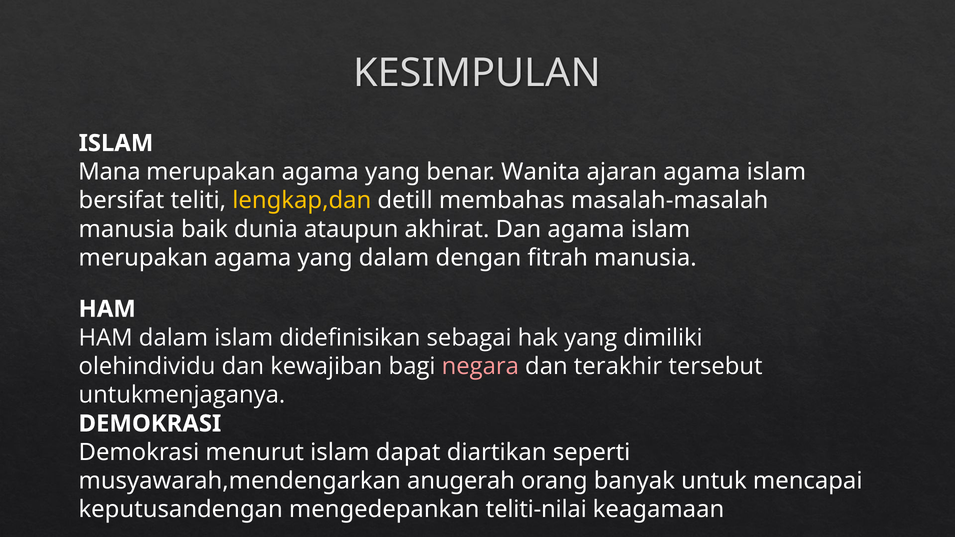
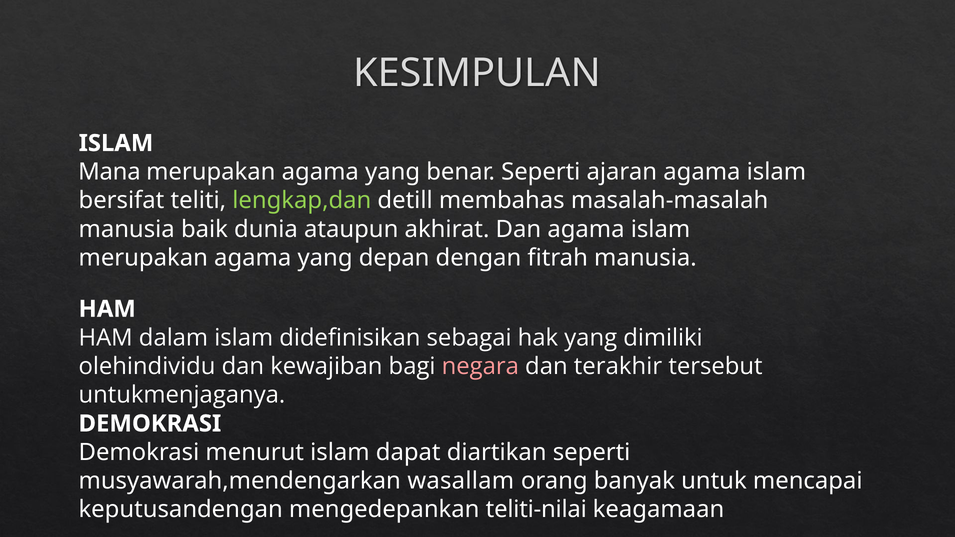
benar Wanita: Wanita -> Seperti
lengkap,dan colour: yellow -> light green
yang dalam: dalam -> depan
anugerah: anugerah -> wasallam
